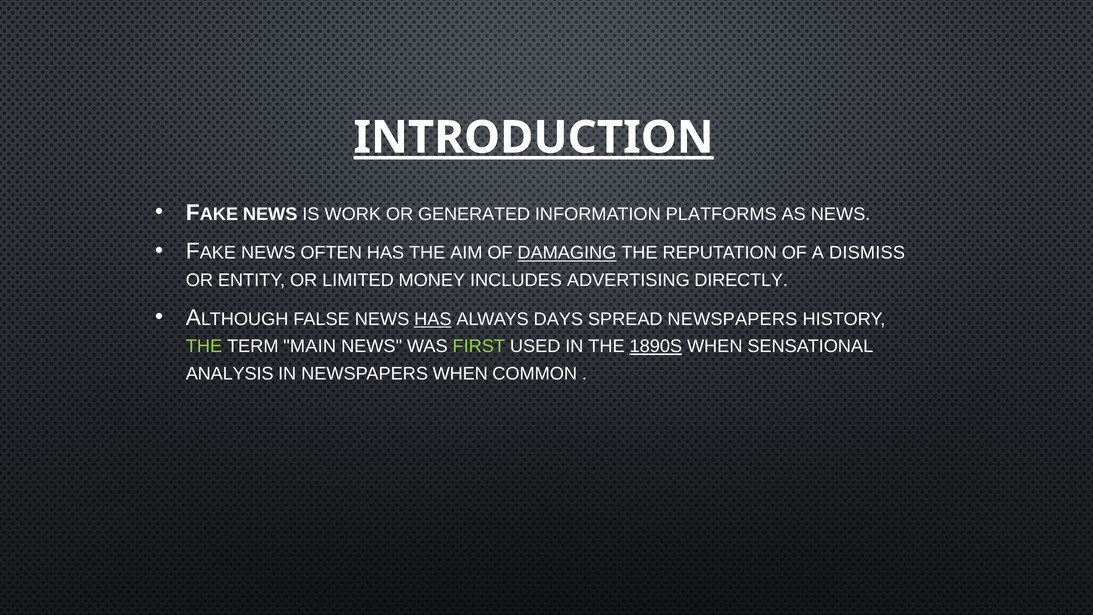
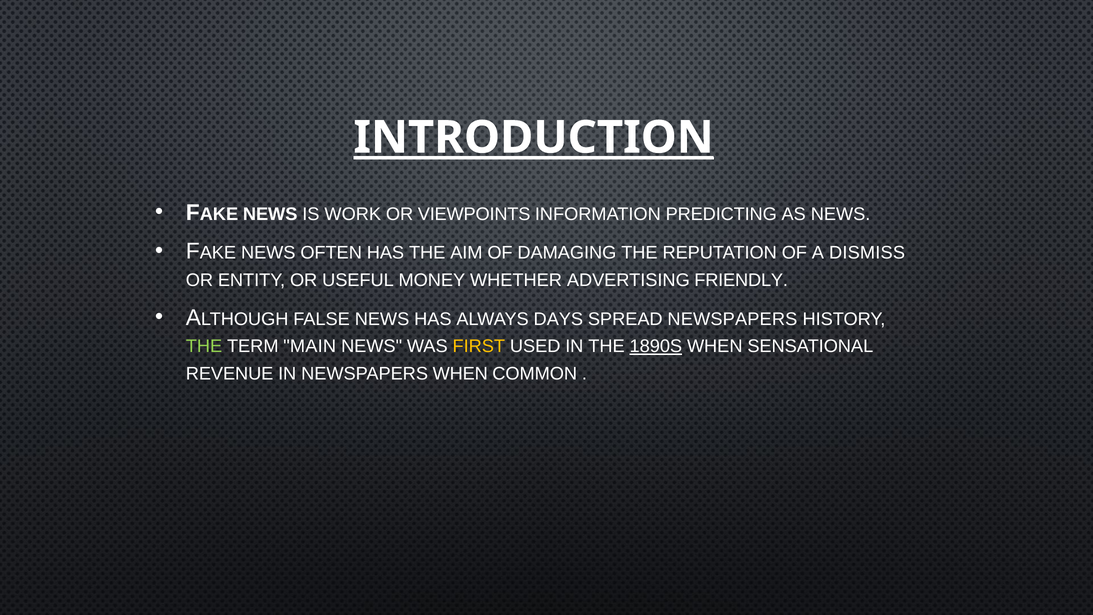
GENERATED: GENERATED -> VIEWPOINTS
PLATFORMS: PLATFORMS -> PREDICTING
DAMAGING underline: present -> none
LIMITED: LIMITED -> USEFUL
INCLUDES: INCLUDES -> WHETHER
DIRECTLY: DIRECTLY -> FRIENDLY
HAS at (433, 319) underline: present -> none
FIRST colour: light green -> yellow
ANALYSIS: ANALYSIS -> REVENUE
